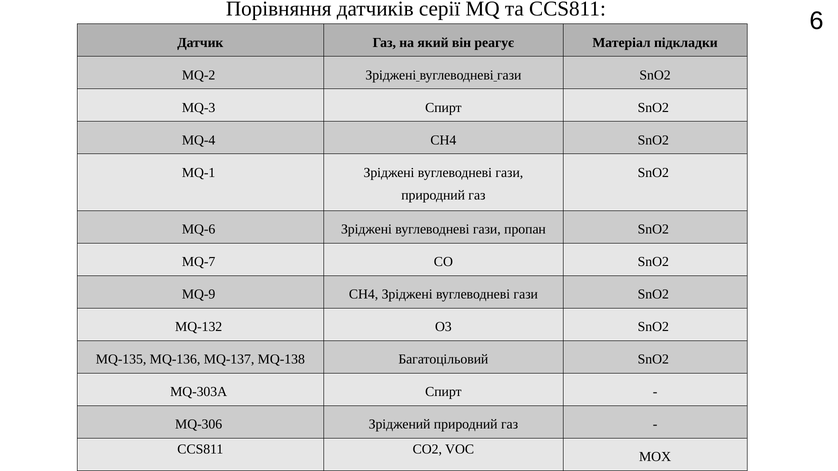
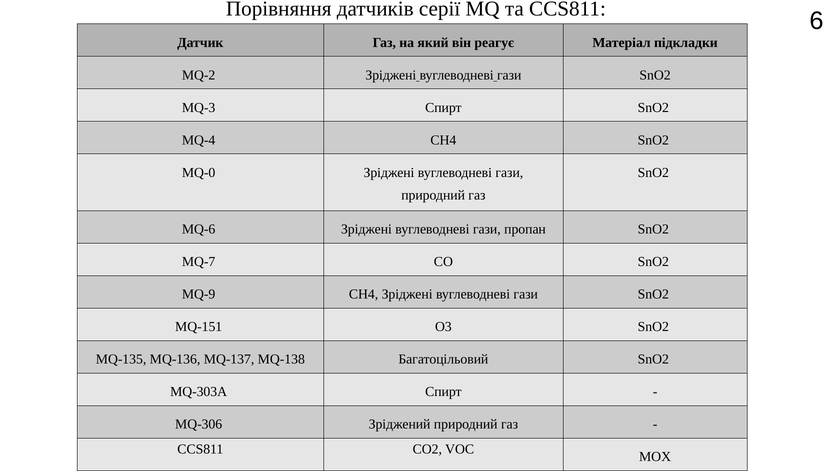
MQ-1: MQ-1 -> MQ-0
MQ-132: MQ-132 -> MQ-151
